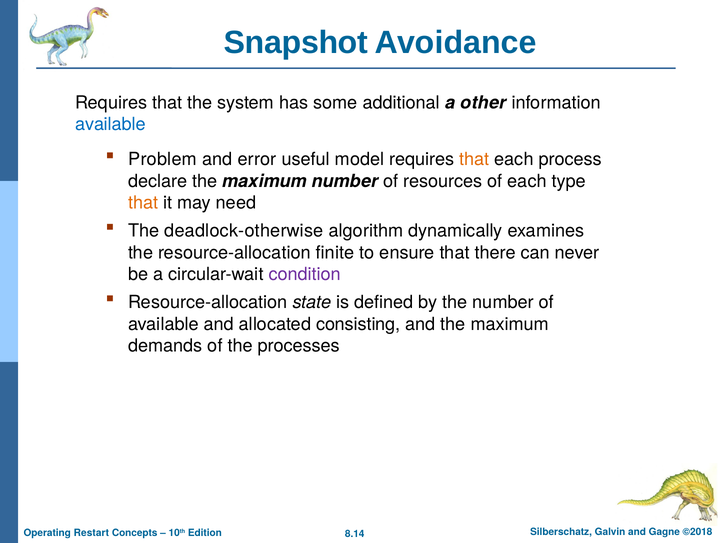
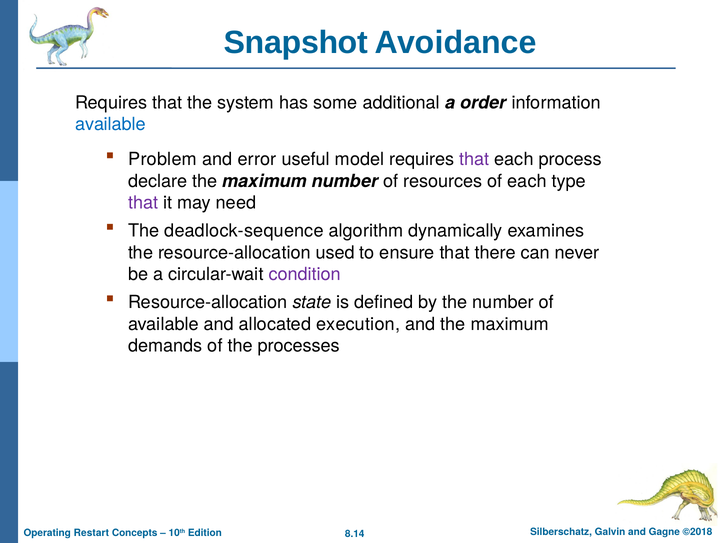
other: other -> order
that at (474, 159) colour: orange -> purple
that at (143, 203) colour: orange -> purple
deadlock-otherwise: deadlock-otherwise -> deadlock-sequence
finite: finite -> used
consisting: consisting -> execution
